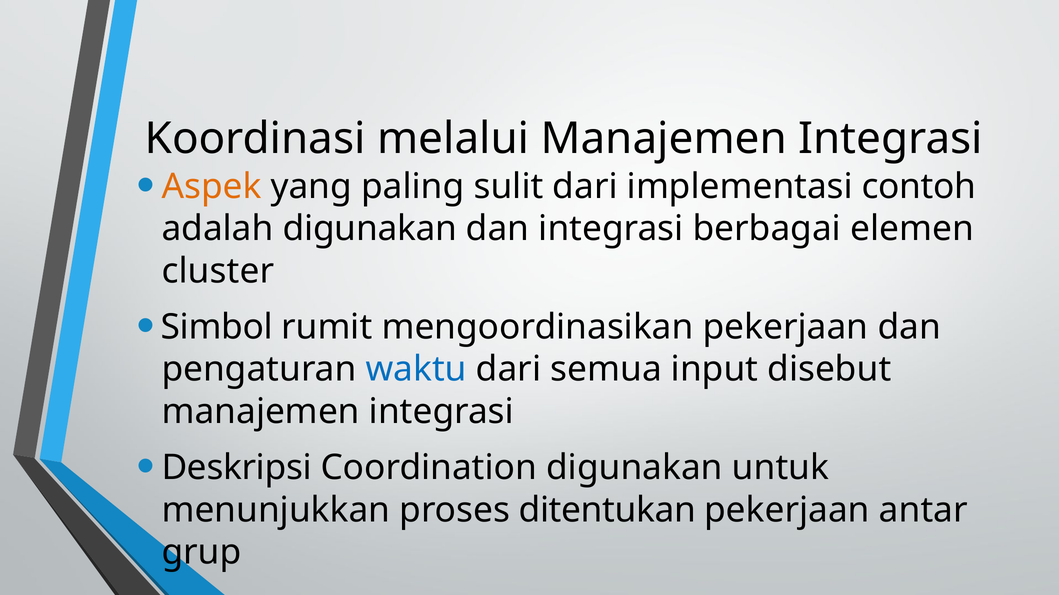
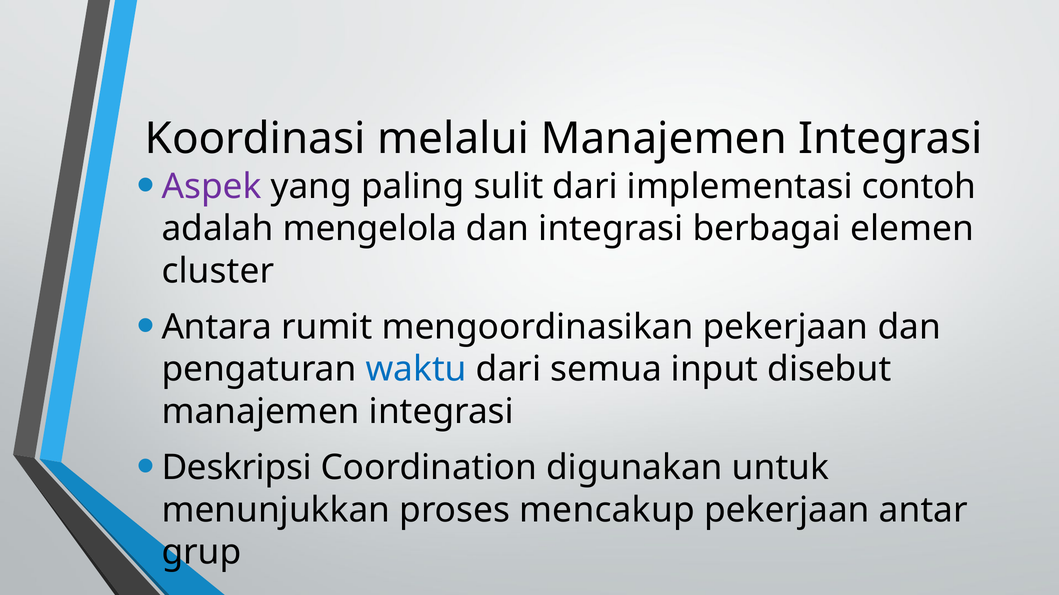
Aspek colour: orange -> purple
adalah digunakan: digunakan -> mengelola
Simbol: Simbol -> Antara
ditentukan: ditentukan -> mencakup
